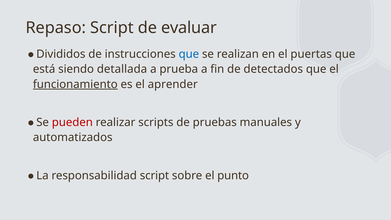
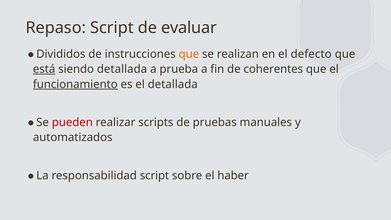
que at (189, 54) colour: blue -> orange
puertas: puertas -> defecto
está underline: none -> present
detectados: detectados -> coherentes
el aprender: aprender -> detallada
punto: punto -> haber
